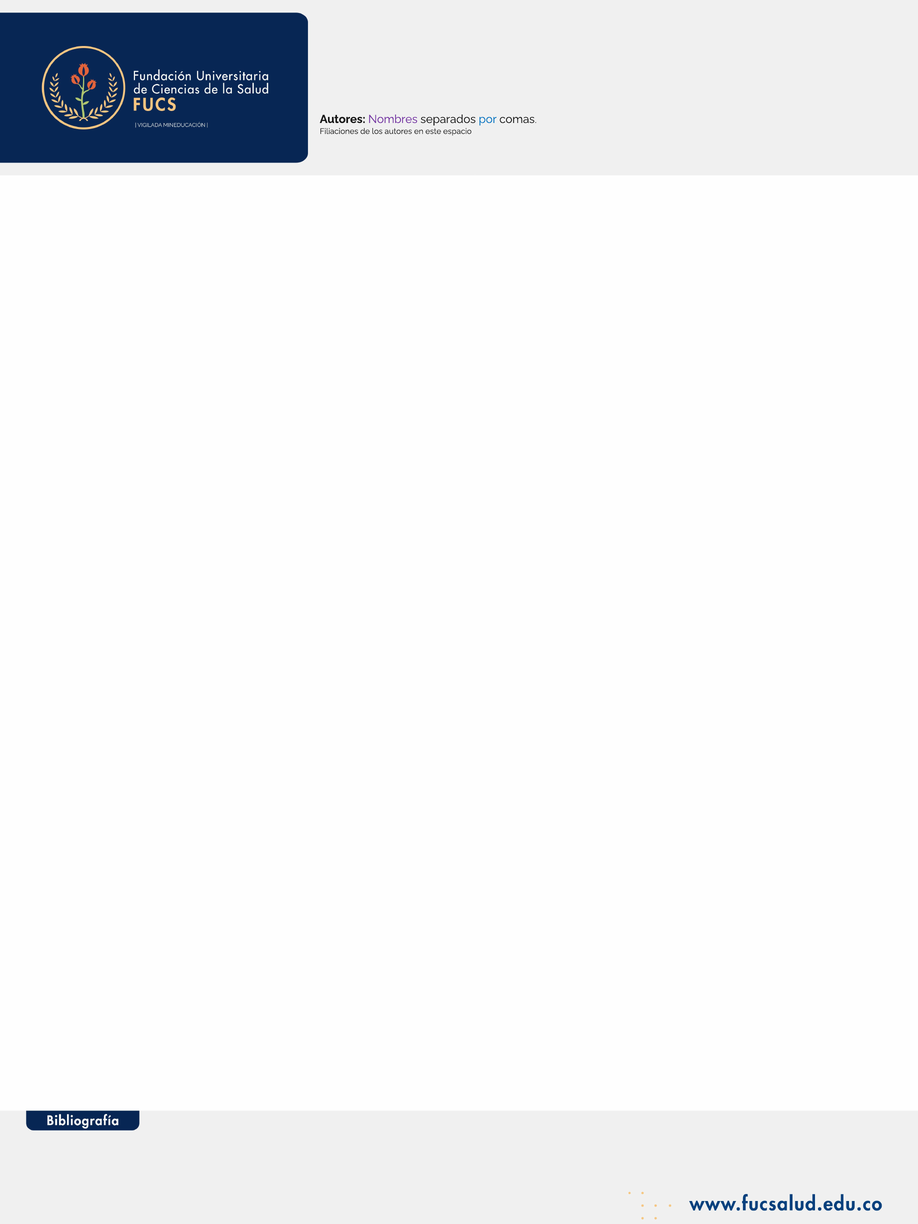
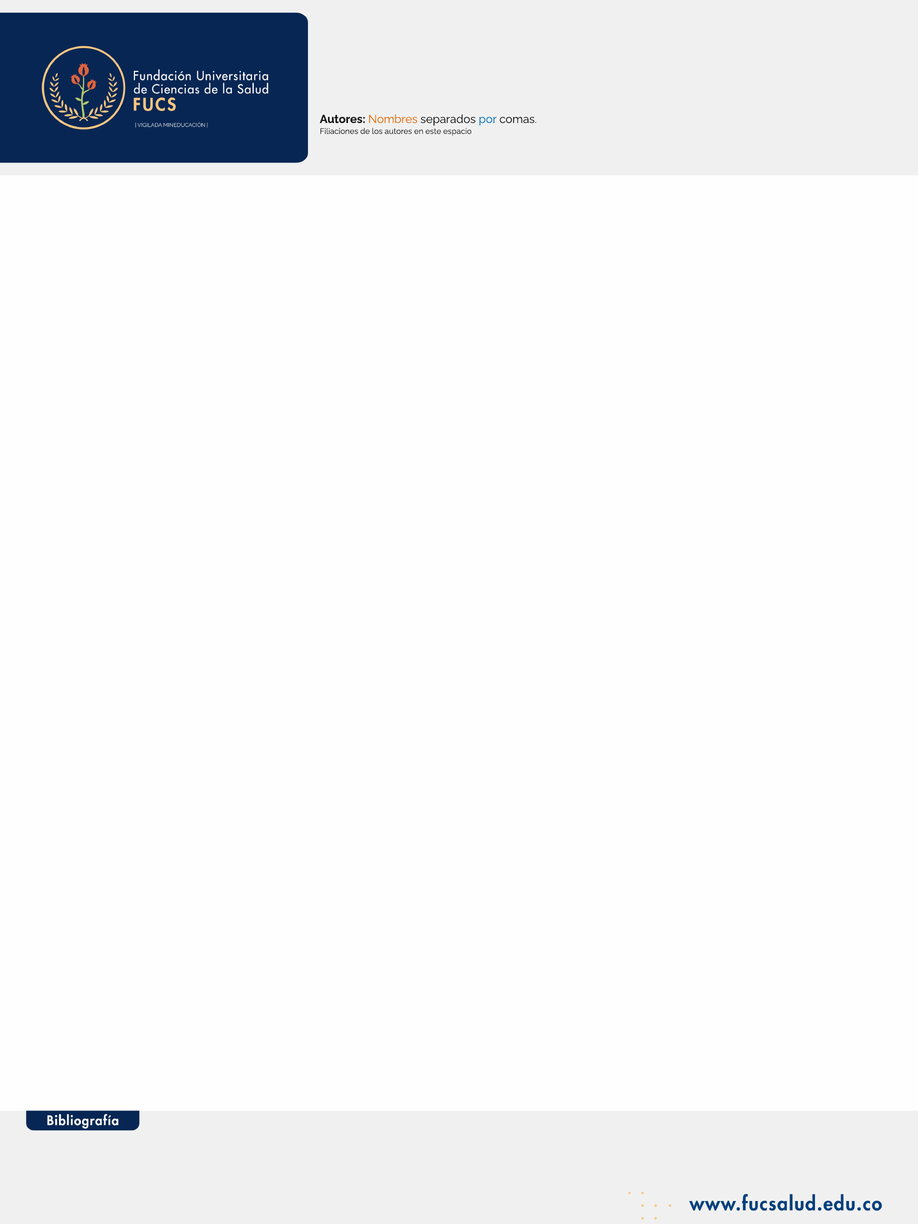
Nombres colour: purple -> orange
